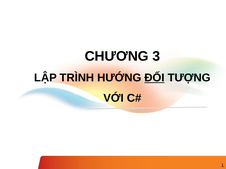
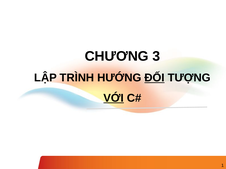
VỚI underline: none -> present
